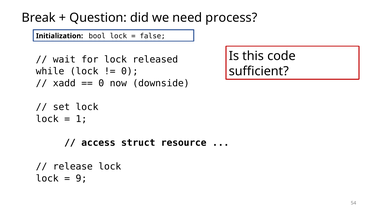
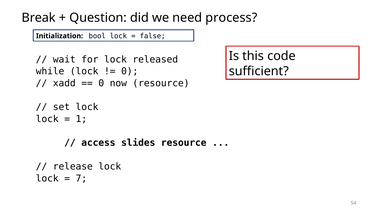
now downside: downside -> resource
struct: struct -> slides
9: 9 -> 7
